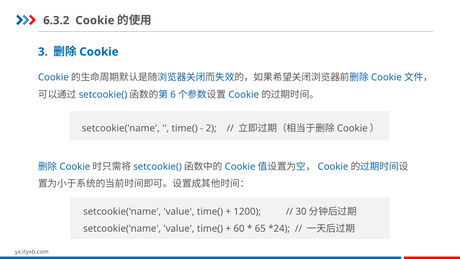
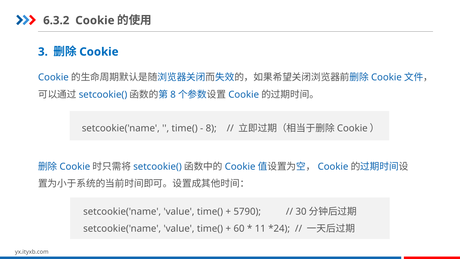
6 at (173, 94): 6 -> 8
2 at (211, 128): 2 -> 8
1200: 1200 -> 5790
65: 65 -> 11
